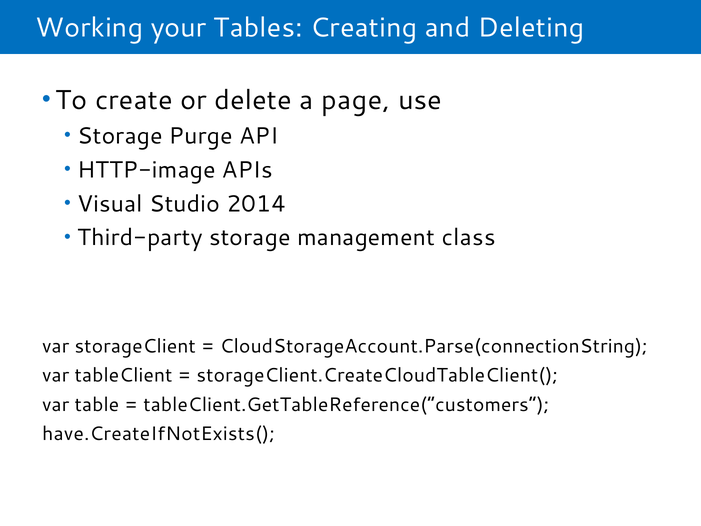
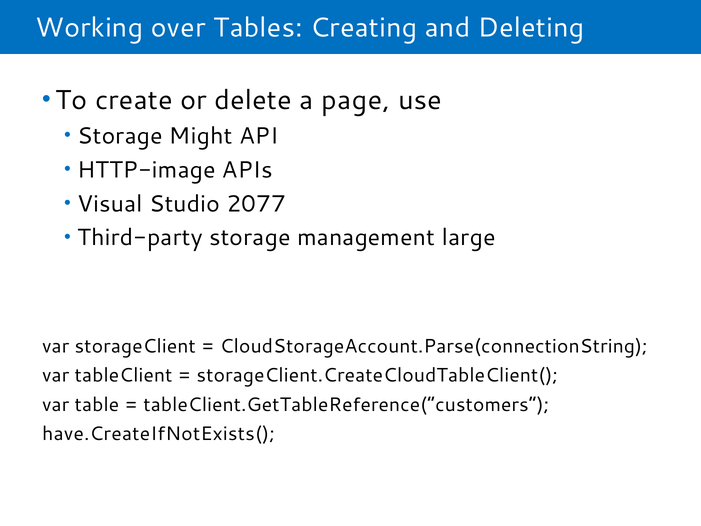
your: your -> over
Purge: Purge -> Might
2014: 2014 -> 2077
class: class -> large
